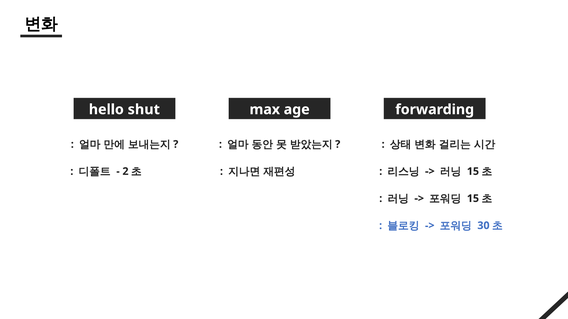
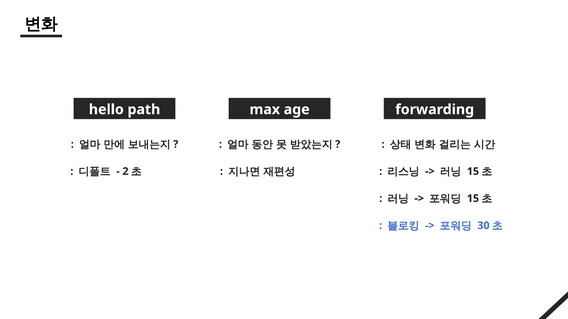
shut: shut -> path
